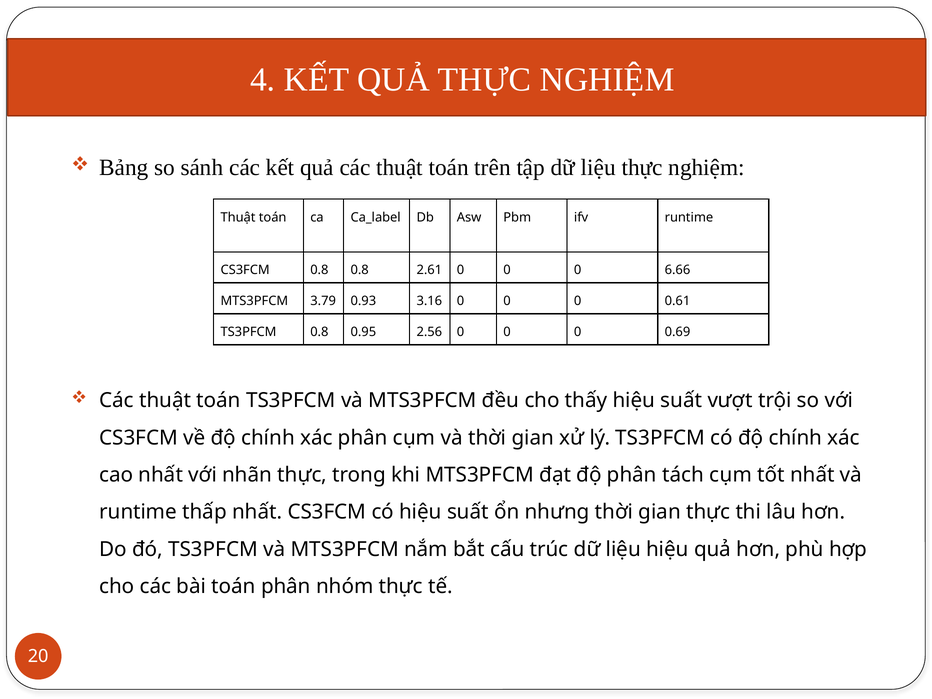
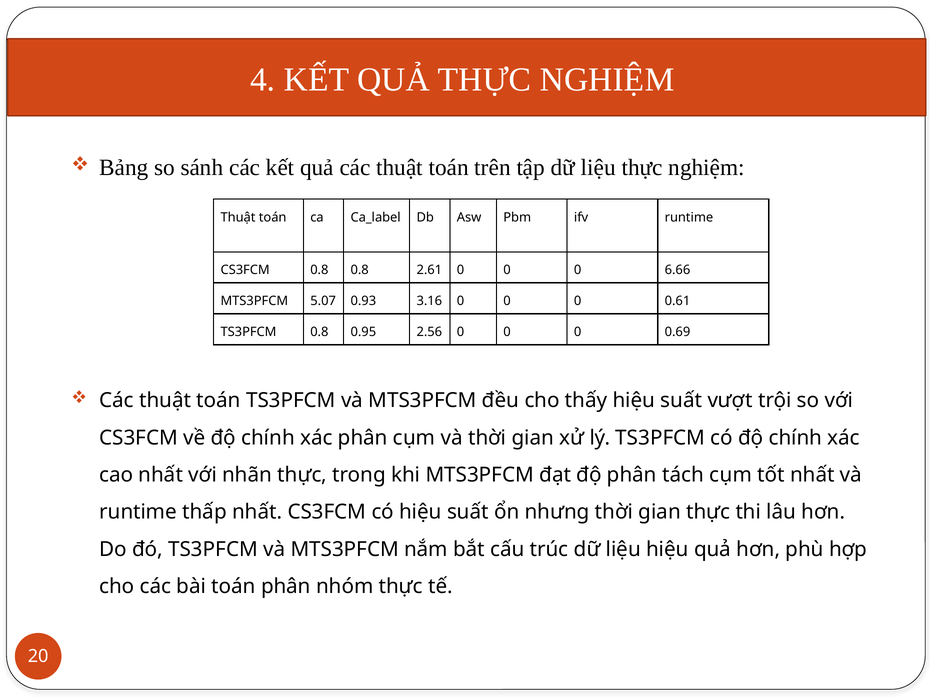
3.79: 3.79 -> 5.07
